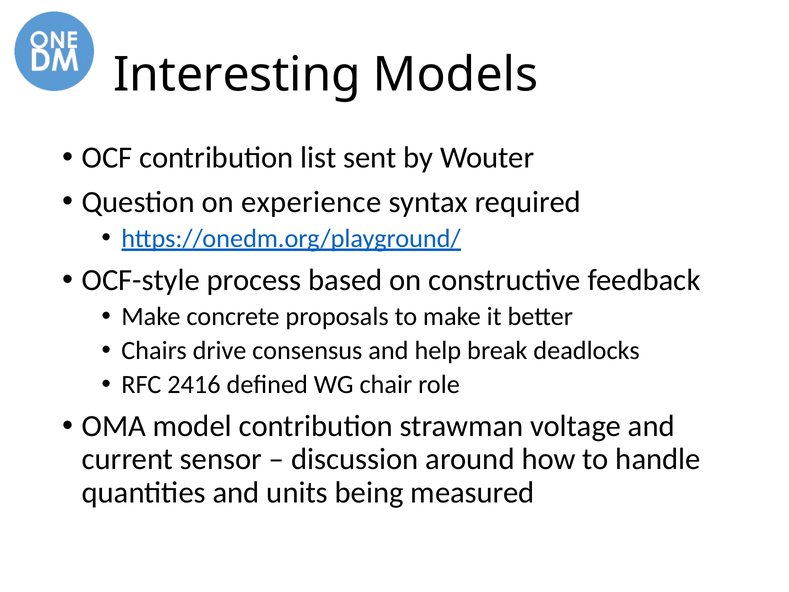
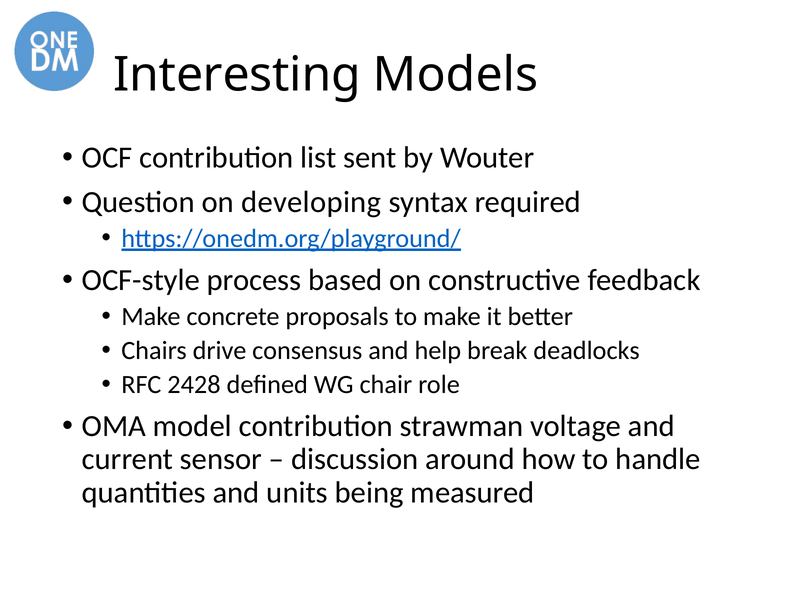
experience: experience -> developing
2416: 2416 -> 2428
